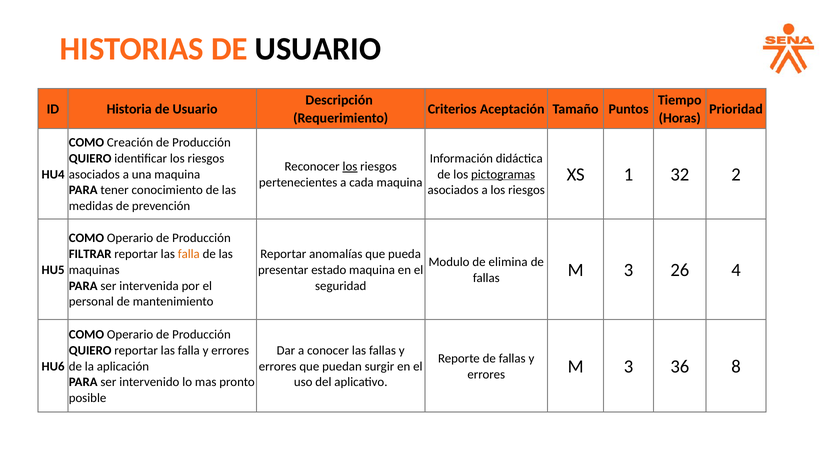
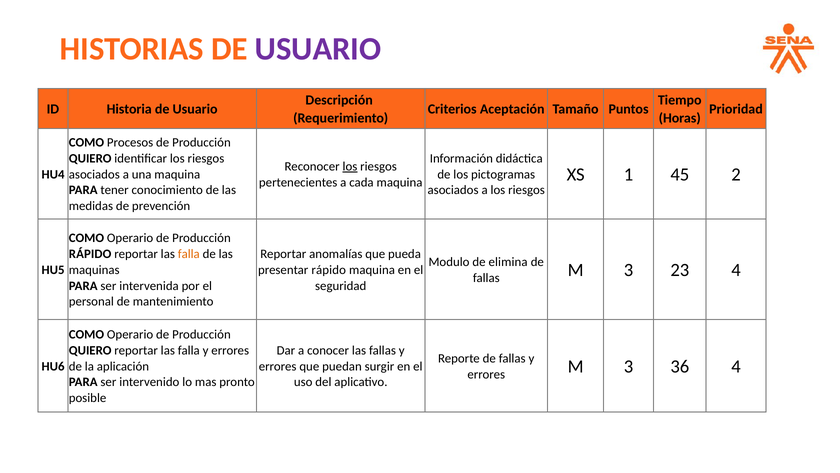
USUARIO at (318, 49) colour: black -> purple
Creación: Creación -> Procesos
32: 32 -> 45
pictogramas underline: present -> none
FILTRAR at (90, 254): FILTRAR -> RÁPIDO
presentar estado: estado -> rápido
26: 26 -> 23
36 8: 8 -> 4
